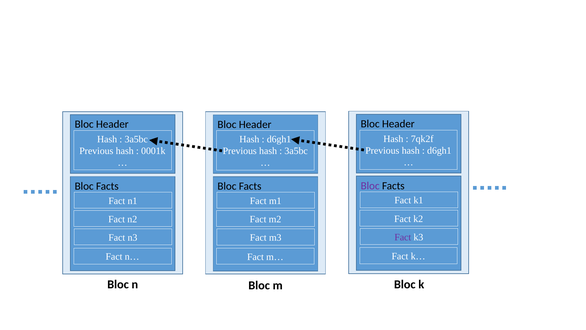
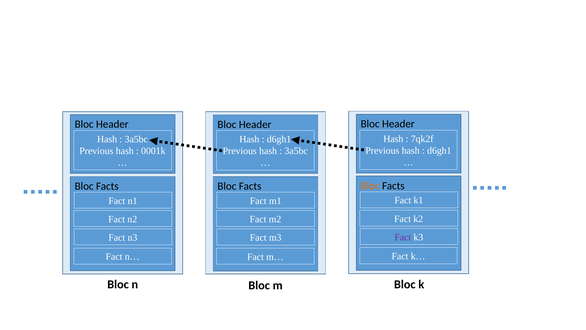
Bloc at (370, 186) colour: purple -> orange
